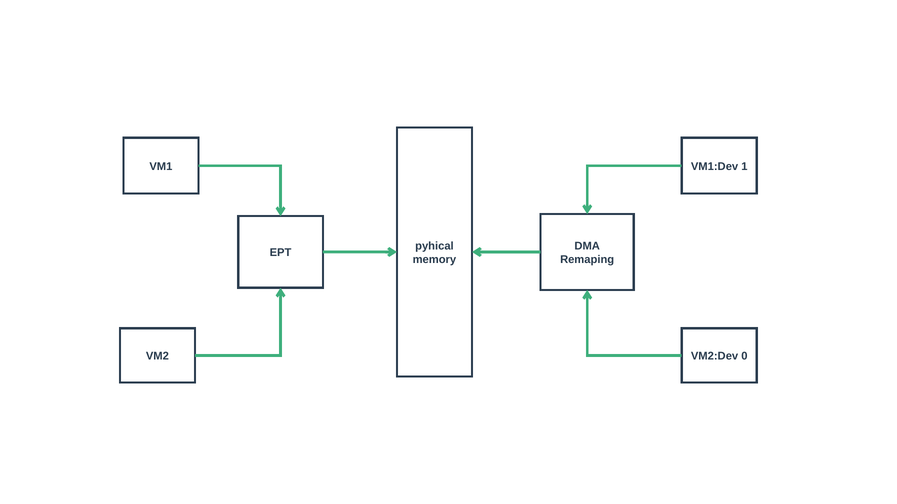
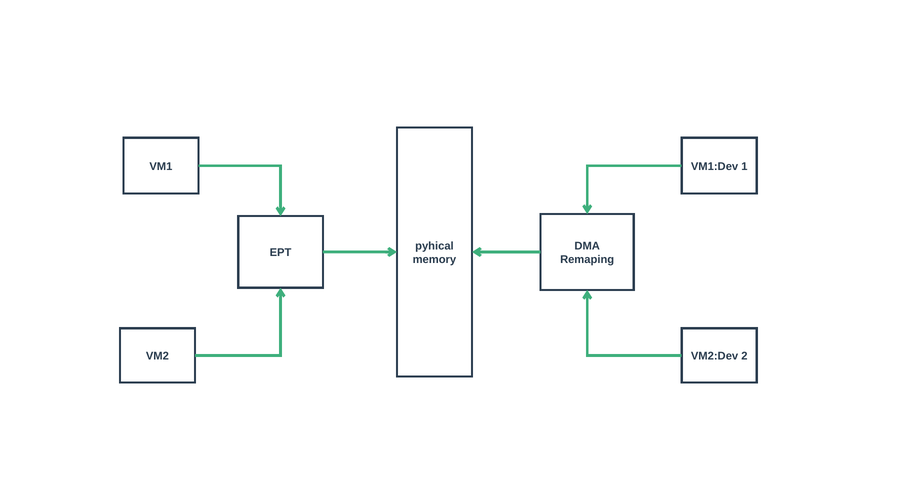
0: 0 -> 2
